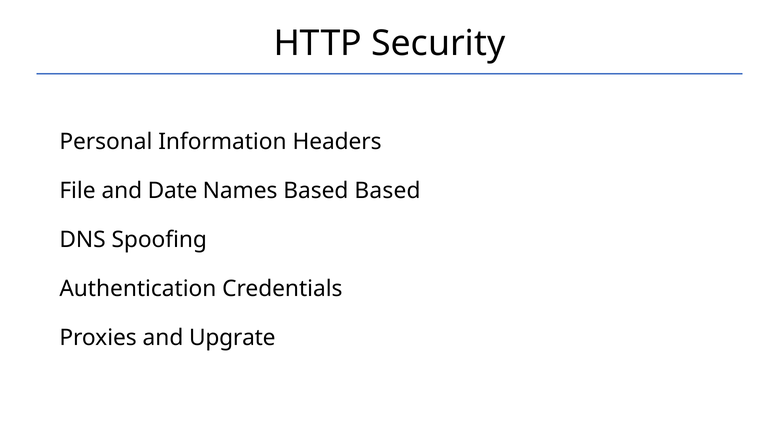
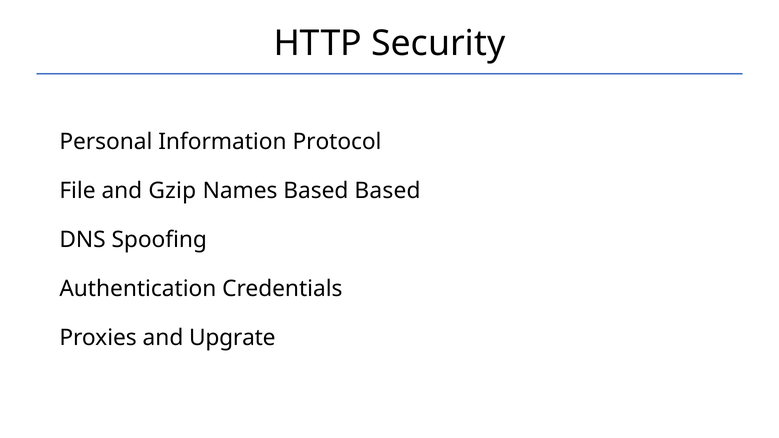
Headers: Headers -> Protocol
Date: Date -> Gzip
